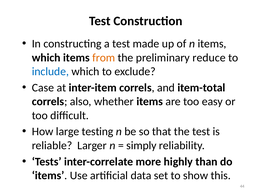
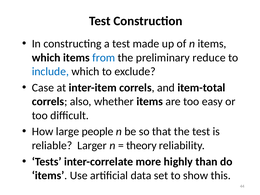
from colour: orange -> blue
testing: testing -> people
simply: simply -> theory
